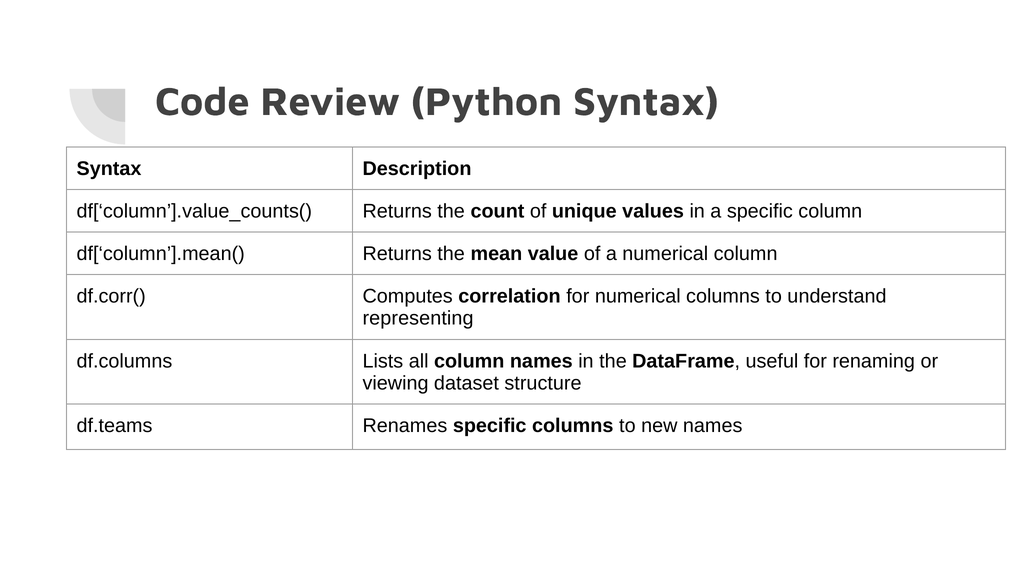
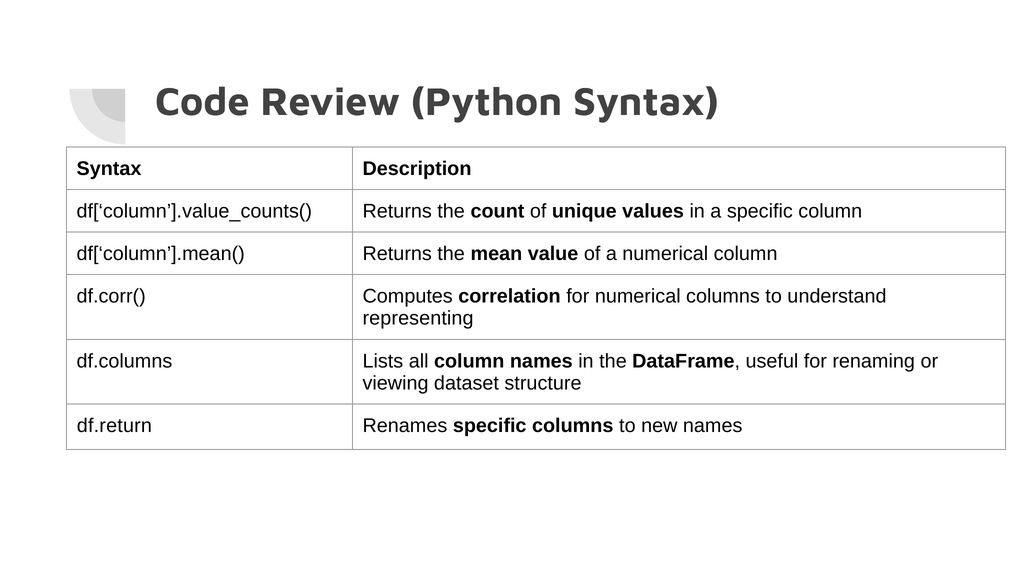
df.teams: df.teams -> df.return
